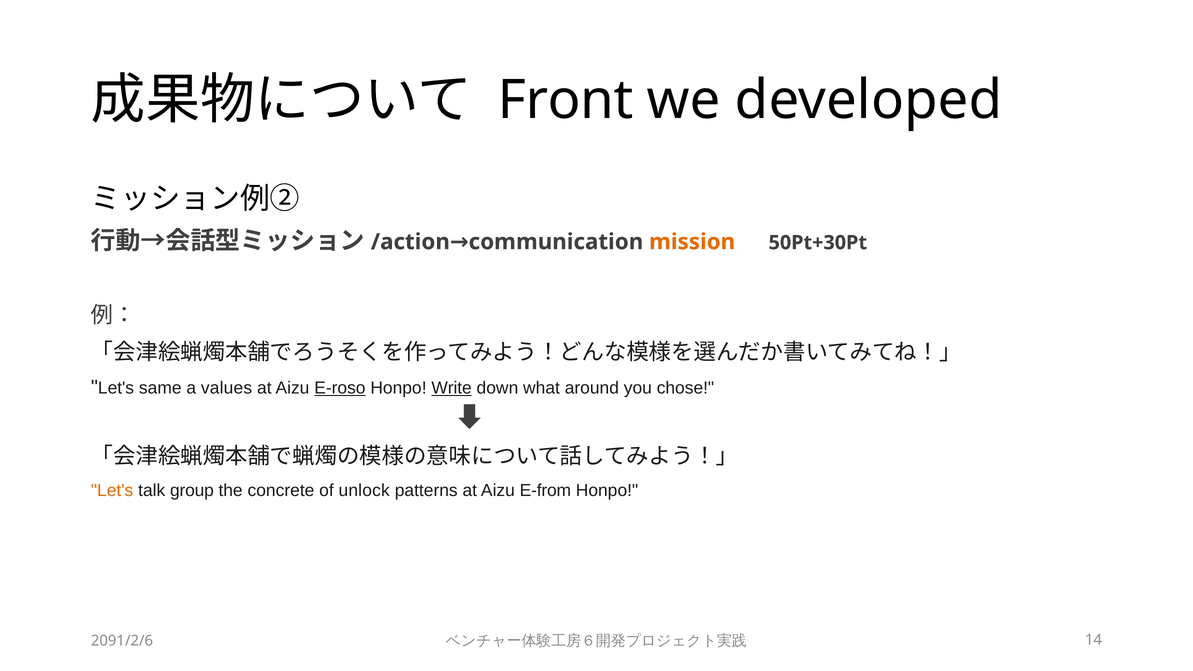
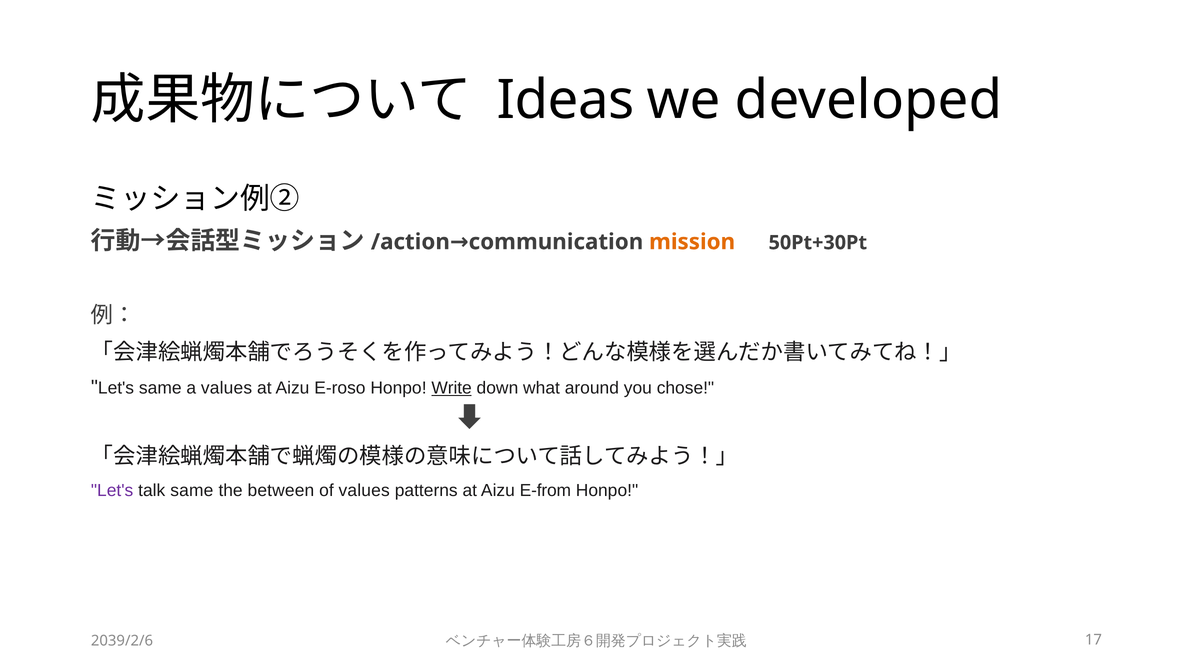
Front: Front -> Ideas
E-roso underline: present -> none
Let's at (112, 490) colour: orange -> purple
talk group: group -> same
concrete: concrete -> between
of unlock: unlock -> values
2091/2/6: 2091/2/6 -> 2039/2/6
14: 14 -> 17
